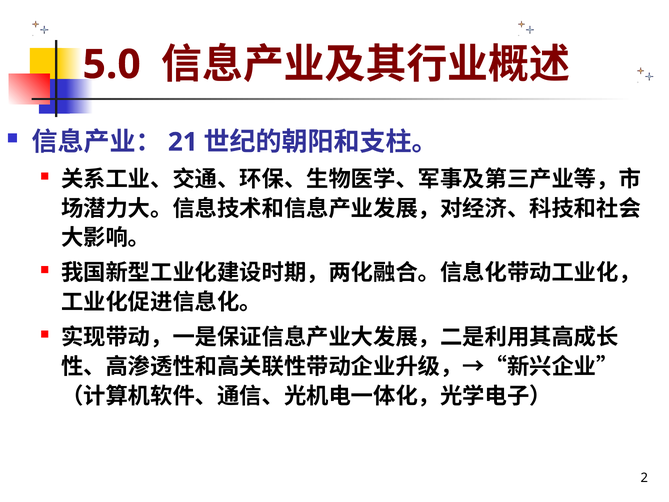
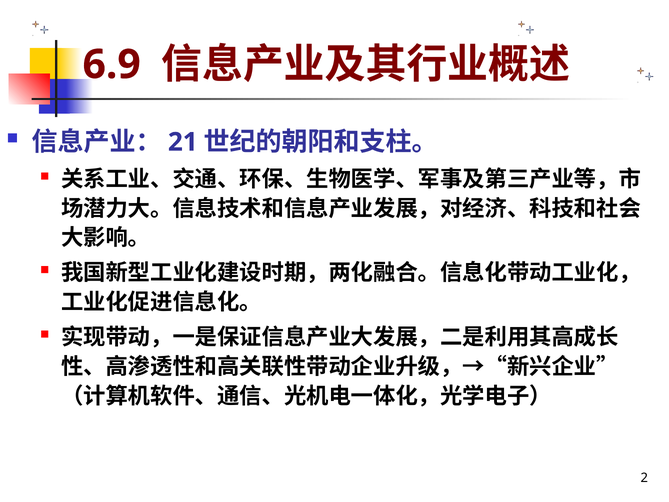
5.0: 5.0 -> 6.9
